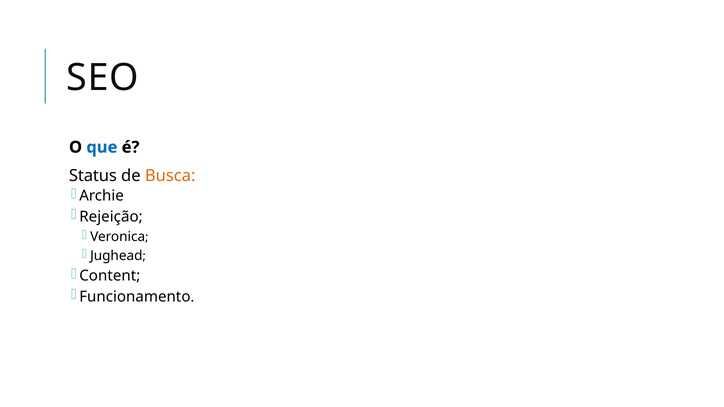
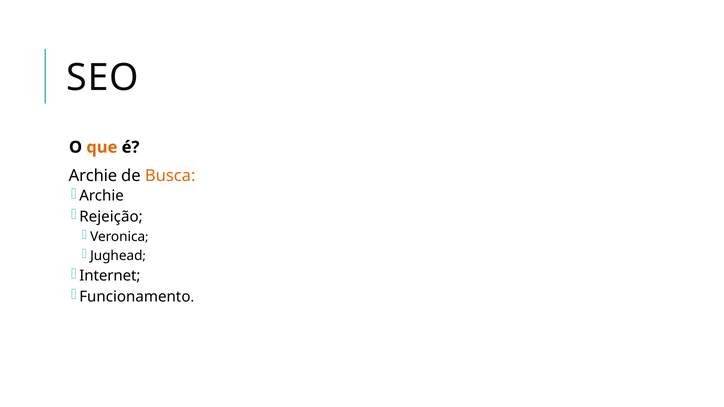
que colour: blue -> orange
Status at (93, 176): Status -> Archie
Content: Content -> Internet
